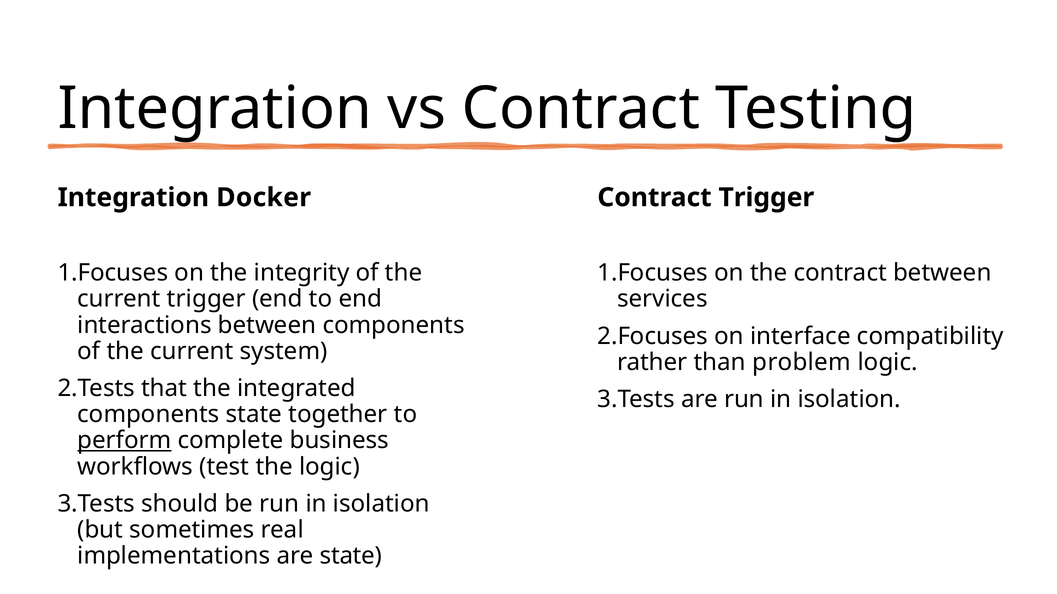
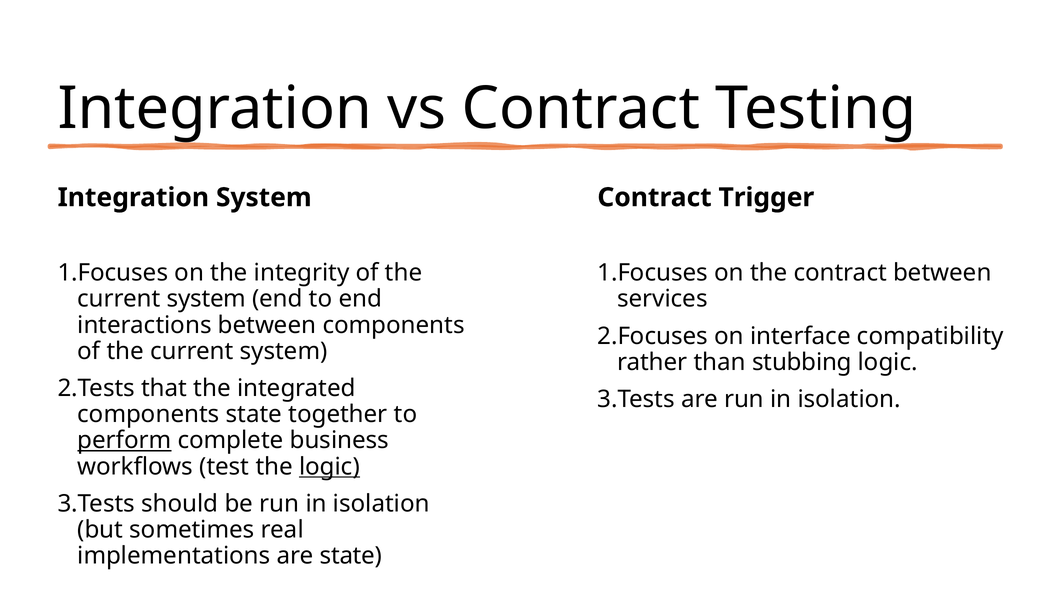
Integration Docker: Docker -> System
trigger at (206, 299): trigger -> system
problem: problem -> stubbing
logic at (329, 467) underline: none -> present
